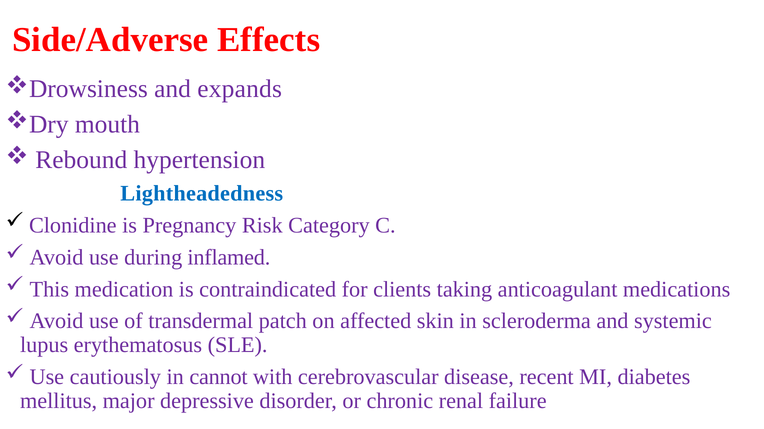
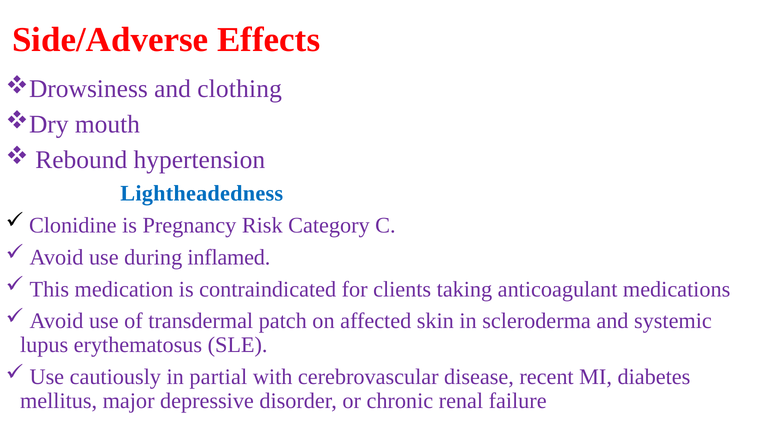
expands: expands -> clothing
cannot: cannot -> partial
